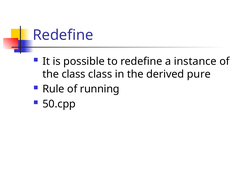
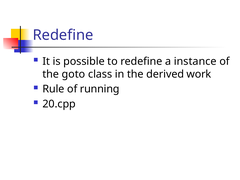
the class: class -> goto
pure: pure -> work
50.cpp: 50.cpp -> 20.cpp
